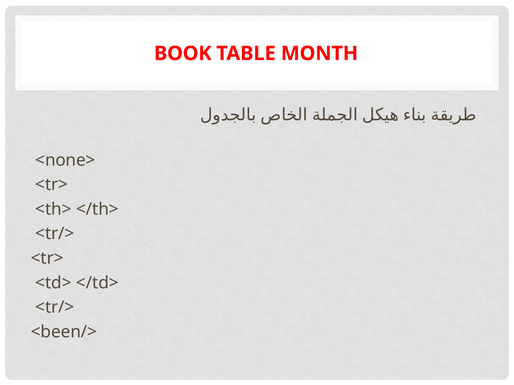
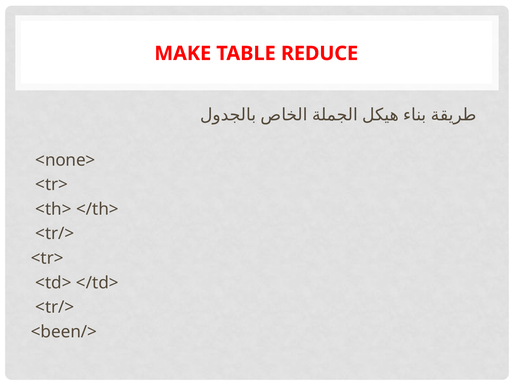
BOOK: BOOK -> MAKE
MONTH: MONTH -> REDUCE
